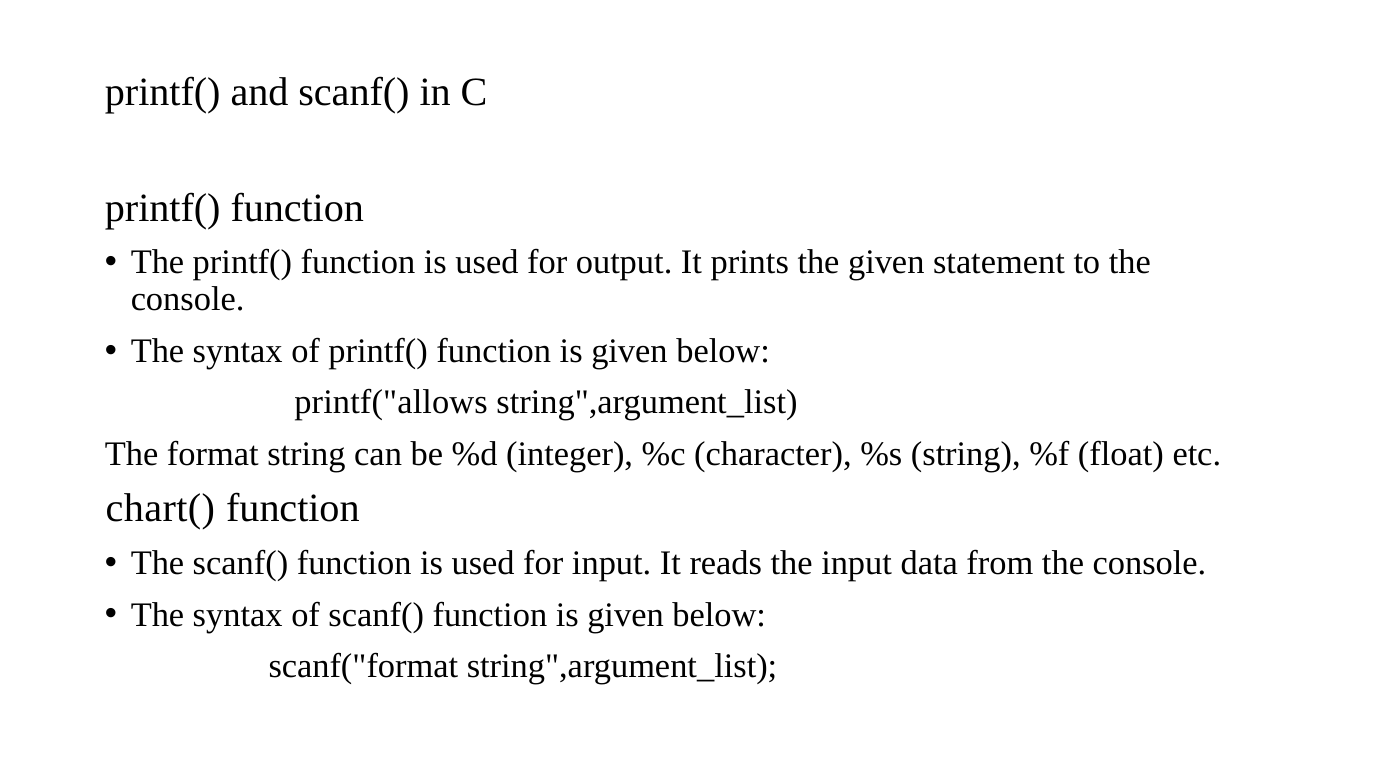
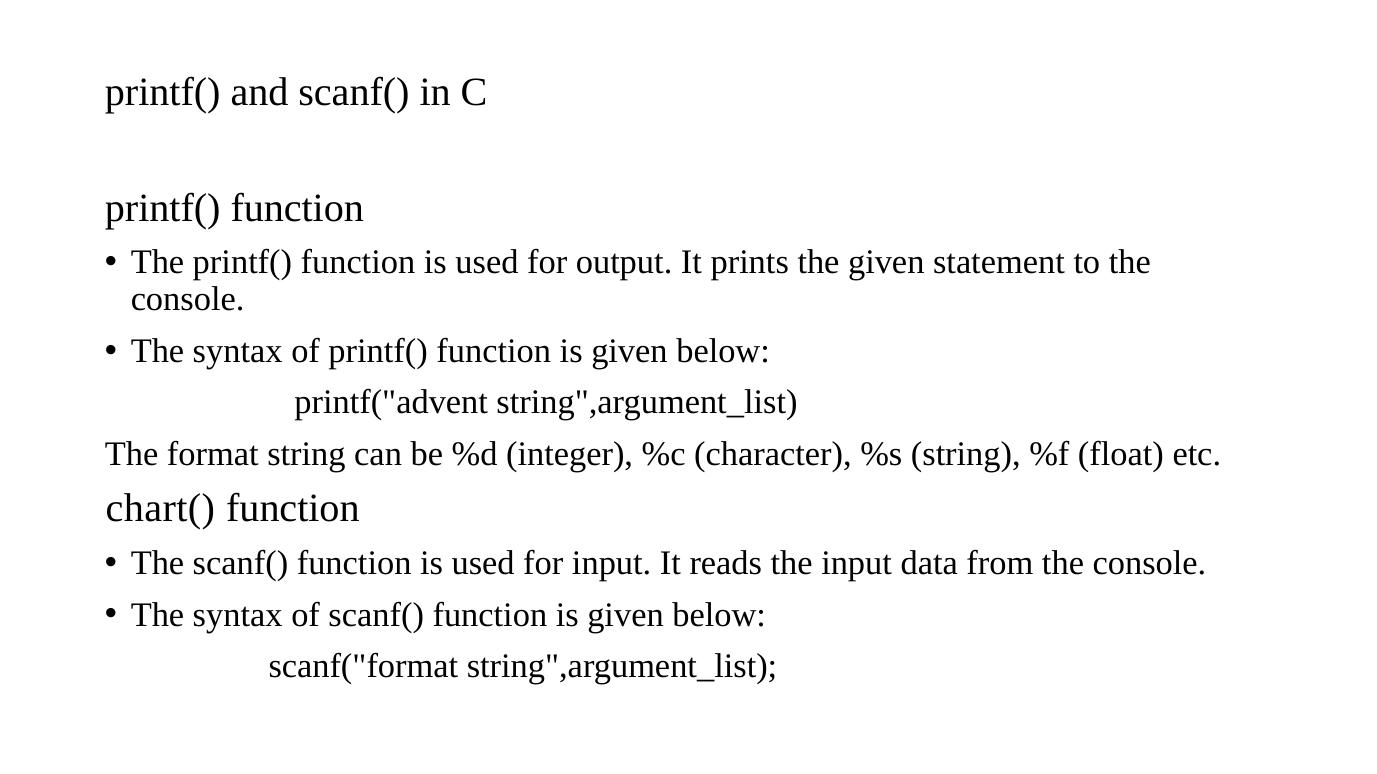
printf("allows: printf("allows -> printf("advent
